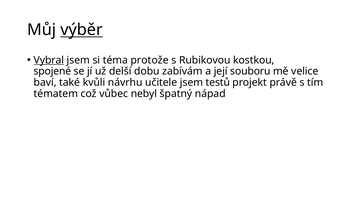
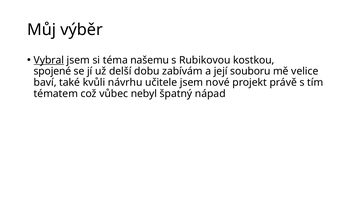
výběr underline: present -> none
protože: protože -> našemu
testů: testů -> nové
